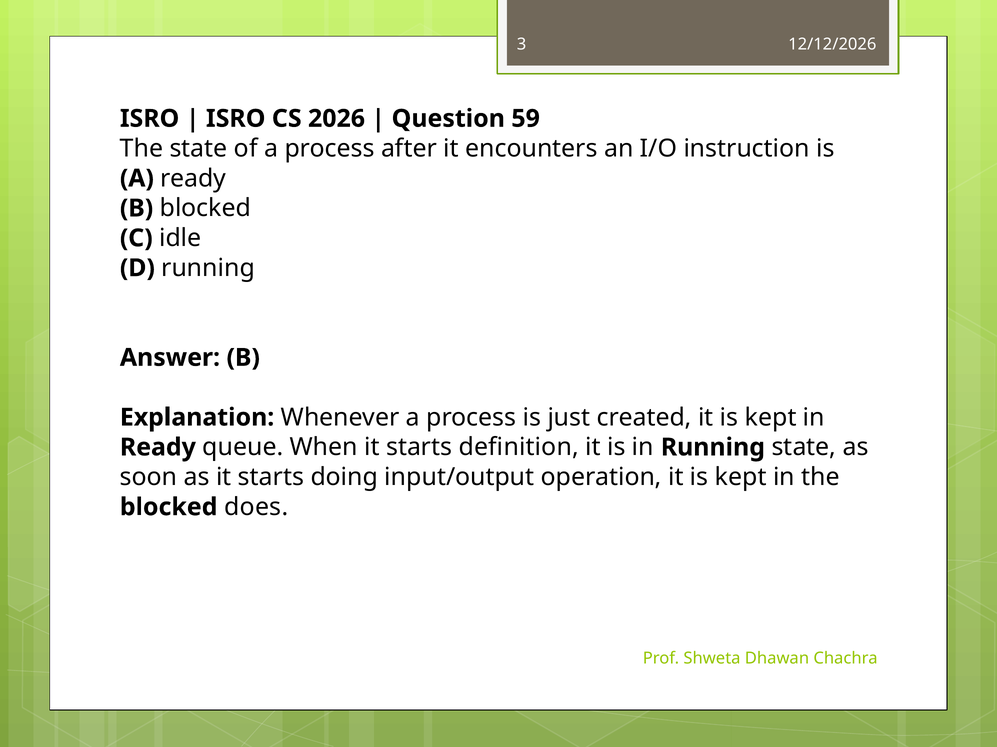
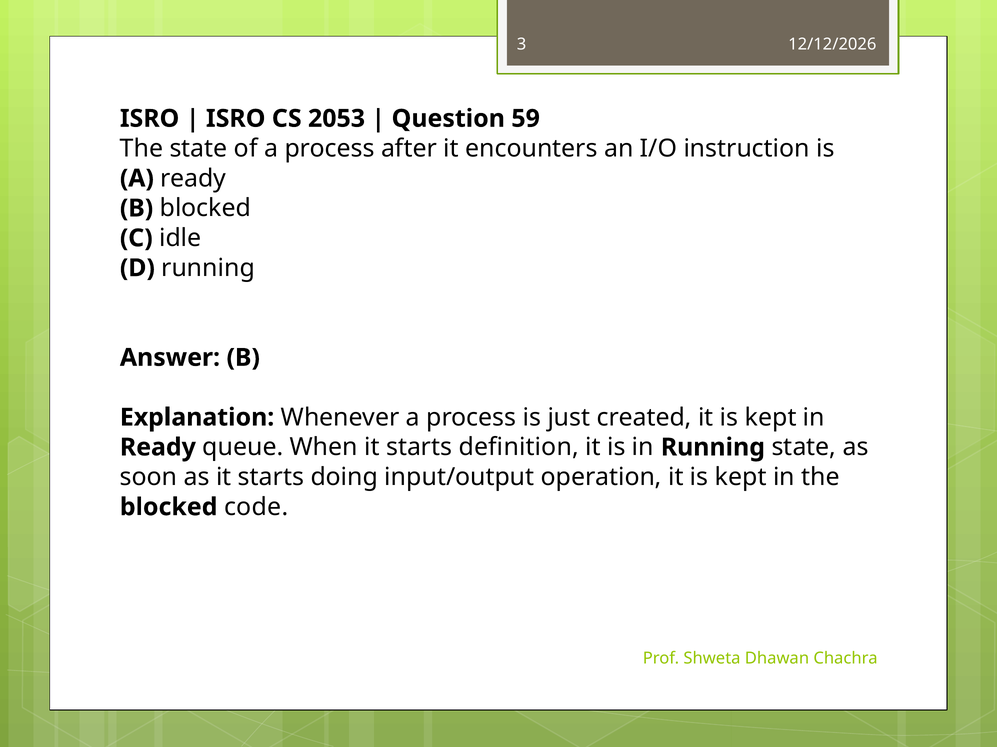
2026: 2026 -> 2053
does: does -> code
